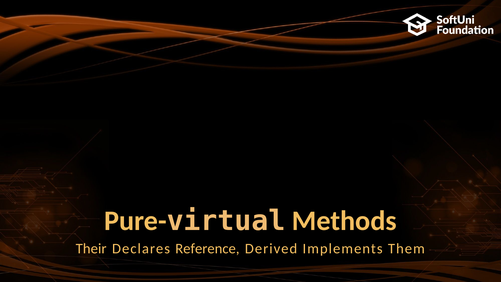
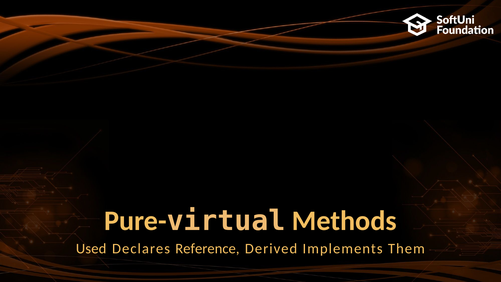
Their: Their -> Used
